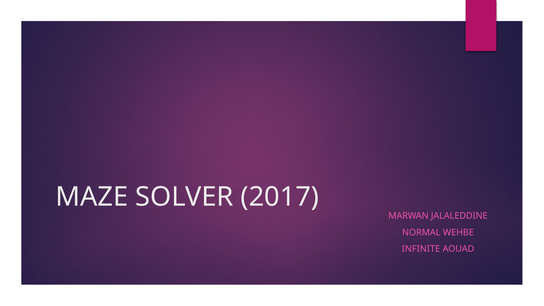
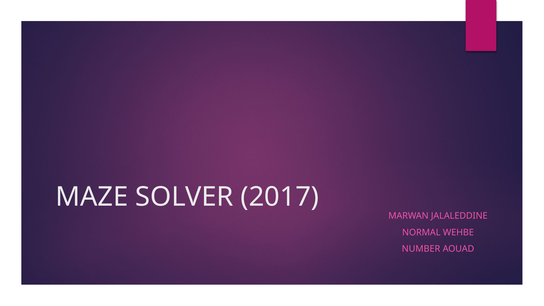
INFINITE: INFINITE -> NUMBER
